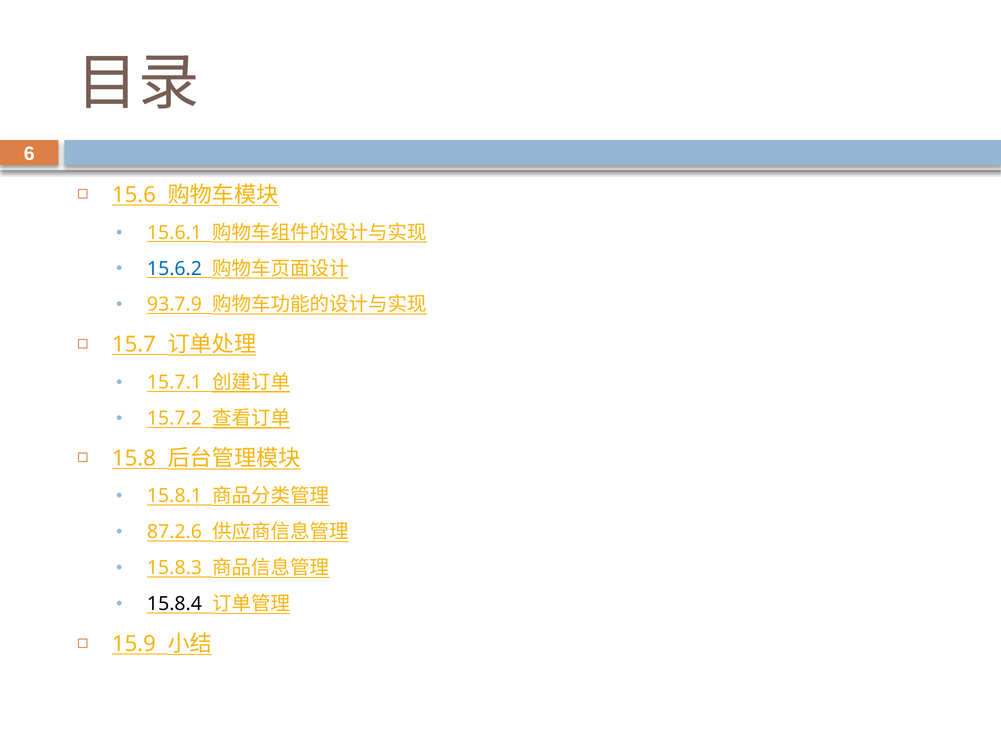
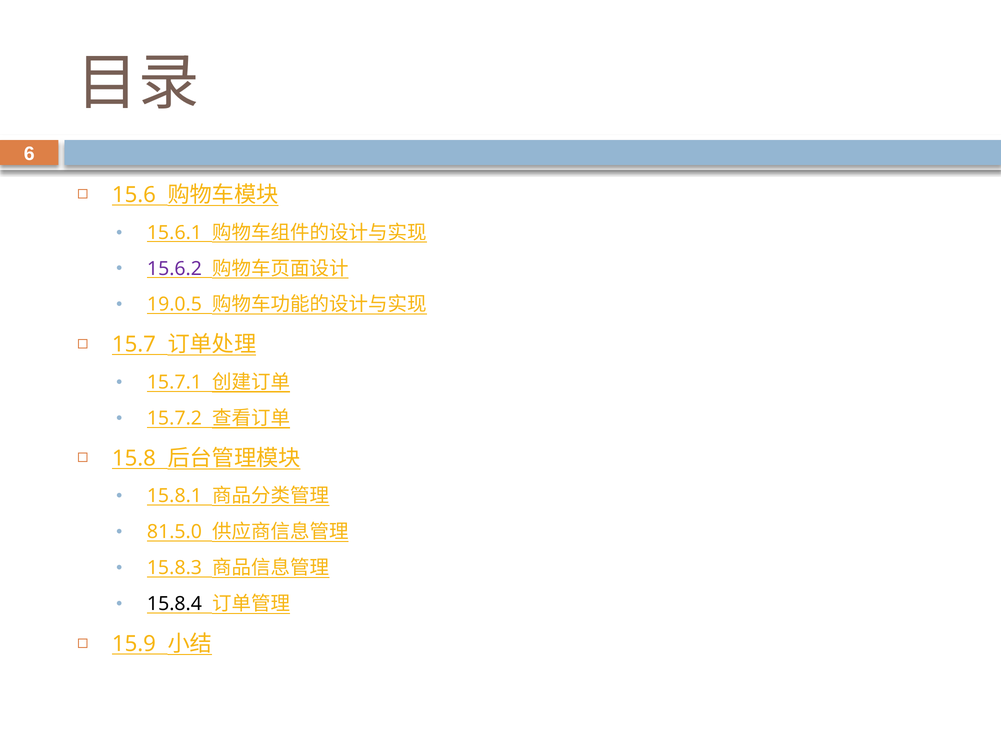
15.6.2 colour: blue -> purple
93.7.9: 93.7.9 -> 19.0.5
87.2.6: 87.2.6 -> 81.5.0
